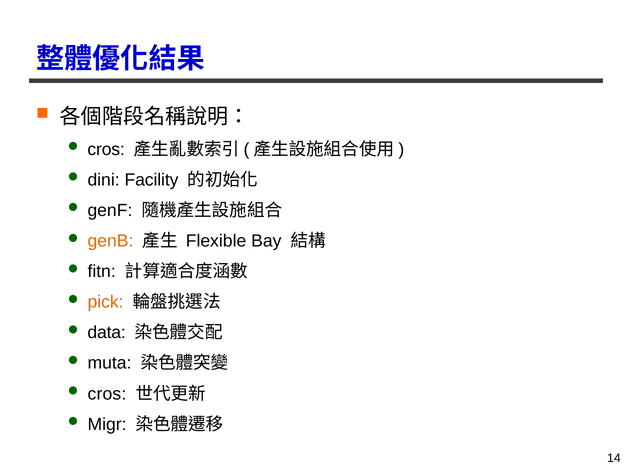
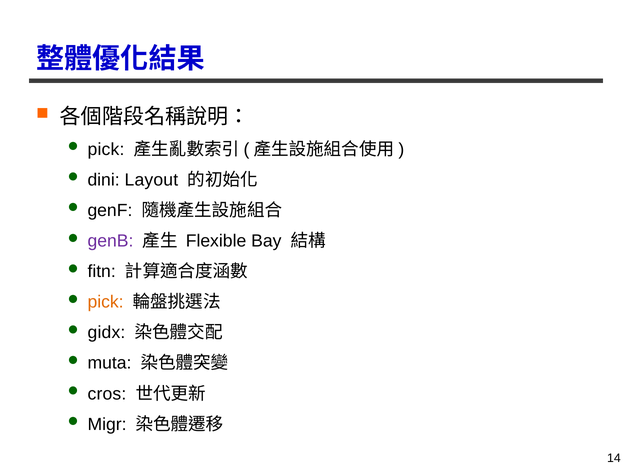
cros at (106, 149): cros -> pick
Facility: Facility -> Layout
genB colour: orange -> purple
data: data -> gidx
